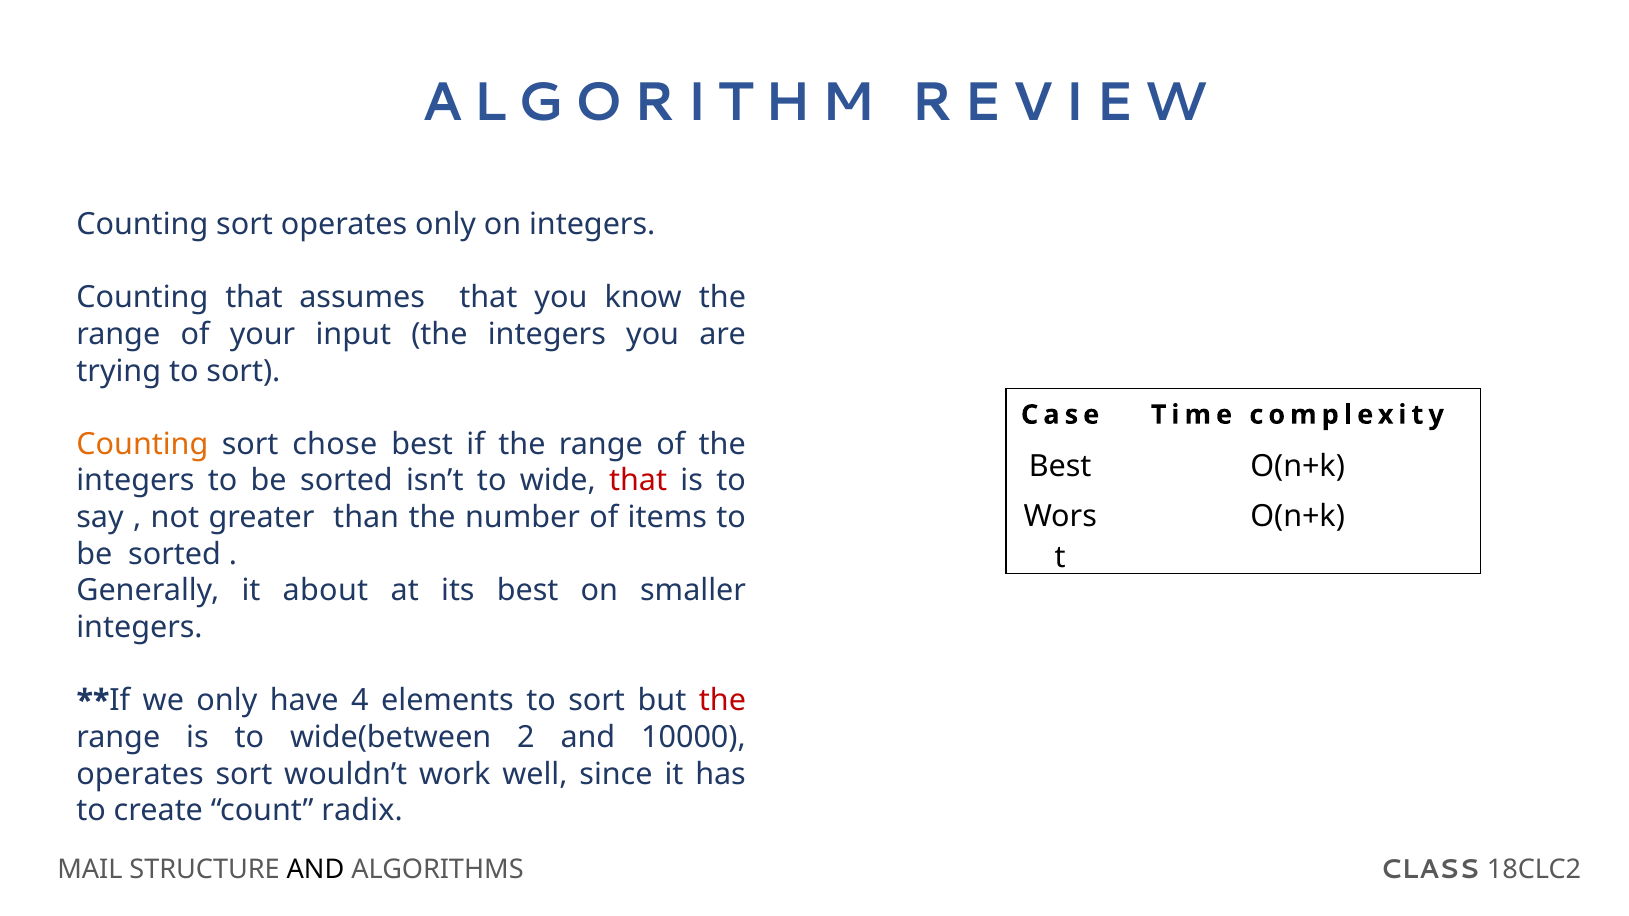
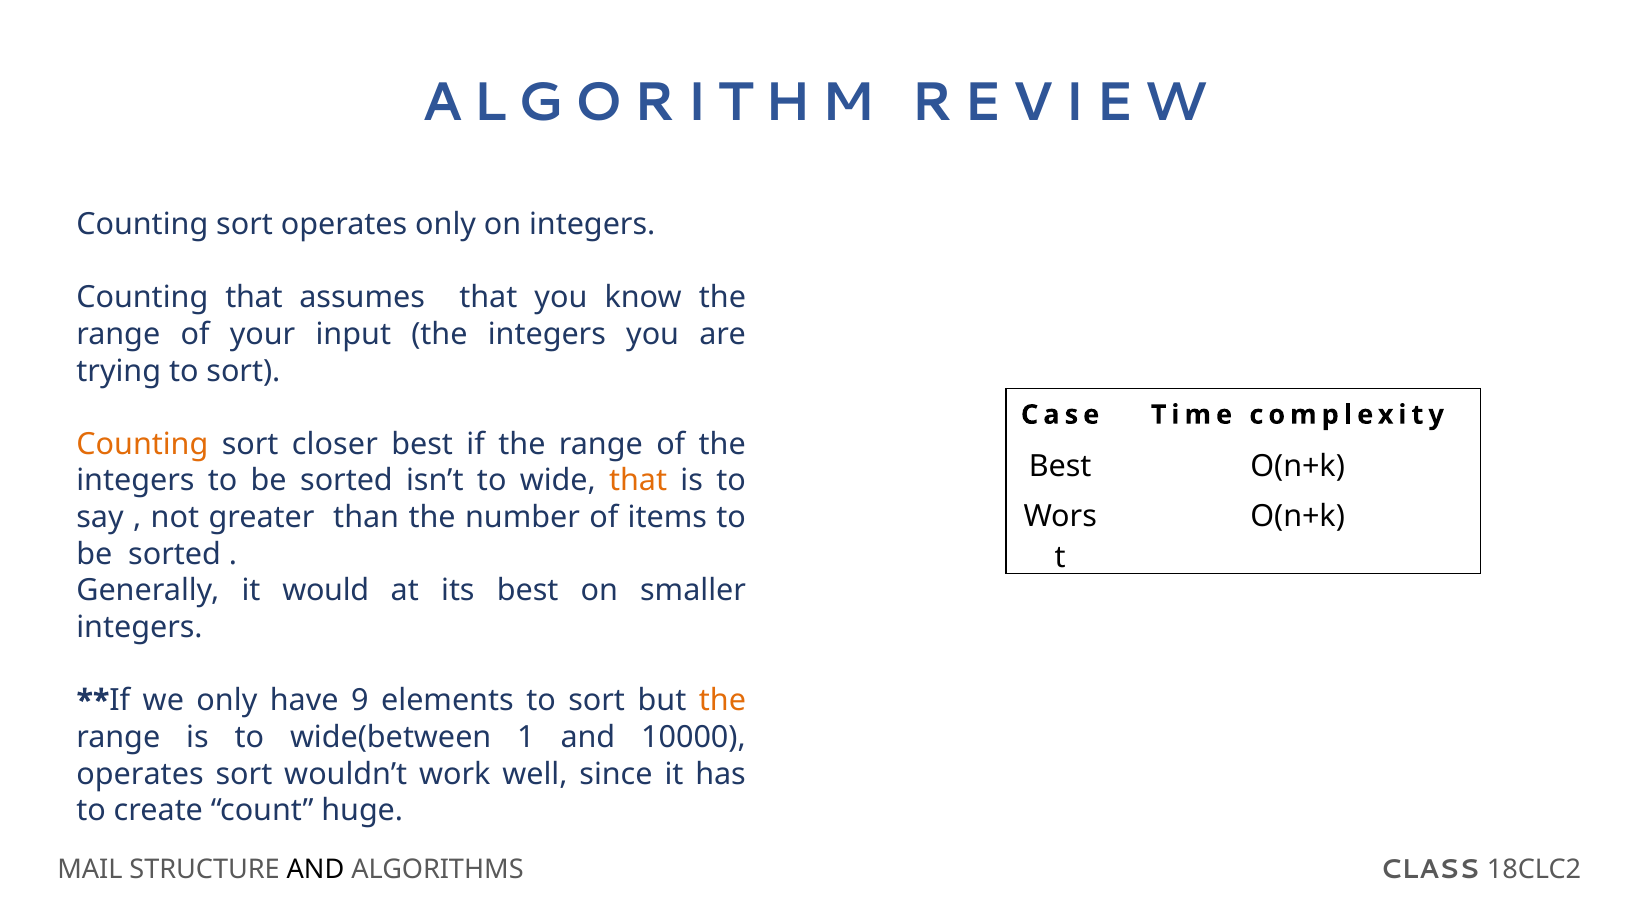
chose: chose -> closer
that at (638, 481) colour: red -> orange
about: about -> would
4: 4 -> 9
the at (722, 701) colour: red -> orange
2: 2 -> 1
radix: radix -> huge
